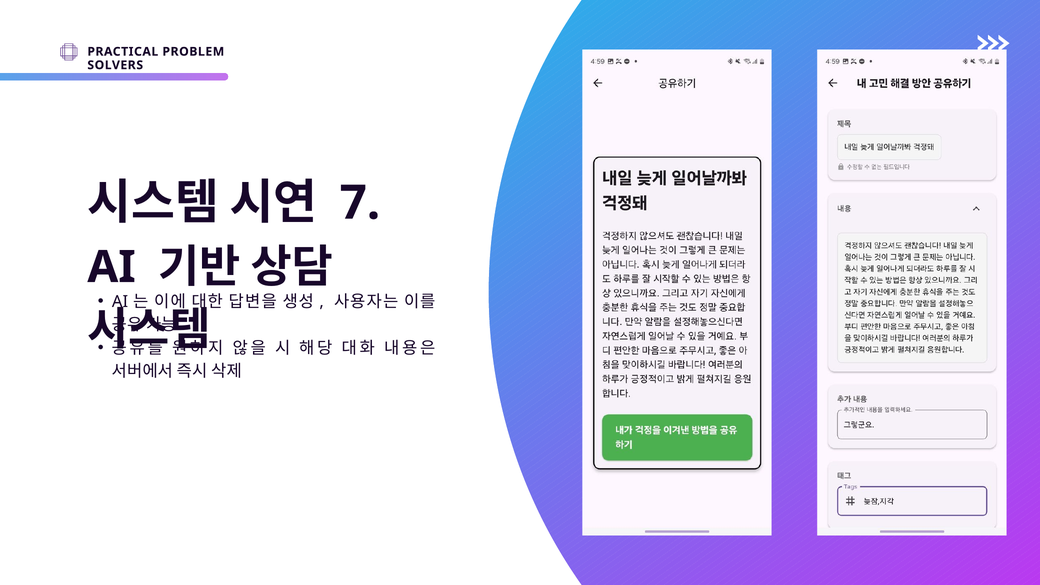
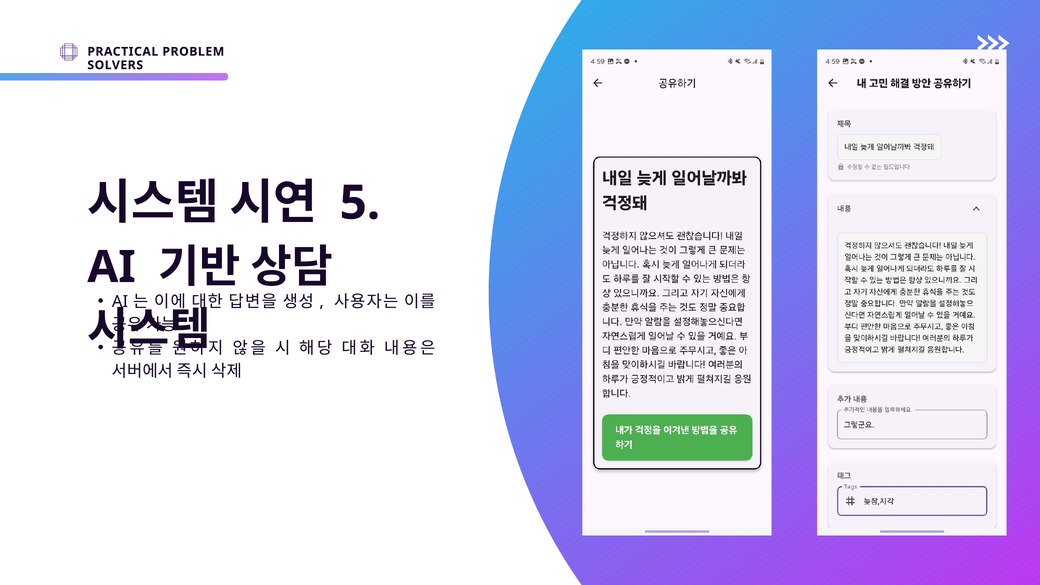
7: 7 -> 5
